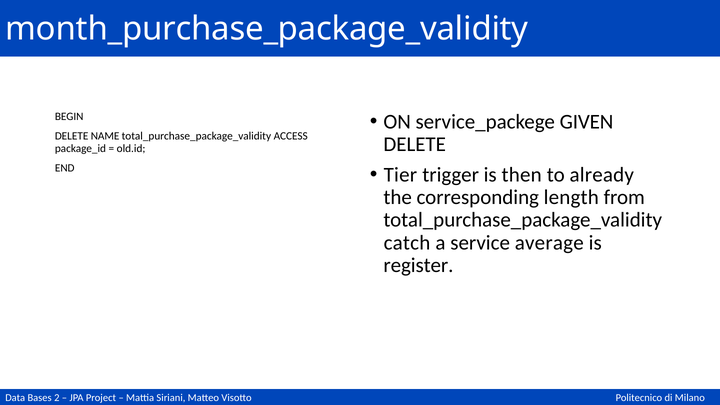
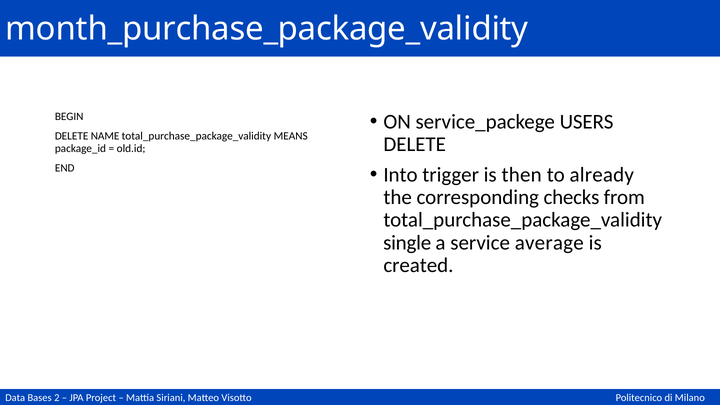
GIVEN: GIVEN -> USERS
ACCESS: ACCESS -> MEANS
Tier: Tier -> Into
length: length -> checks
catch: catch -> single
register: register -> created
